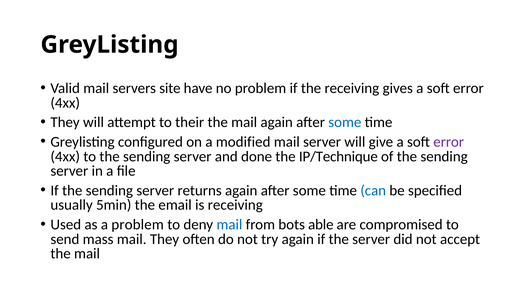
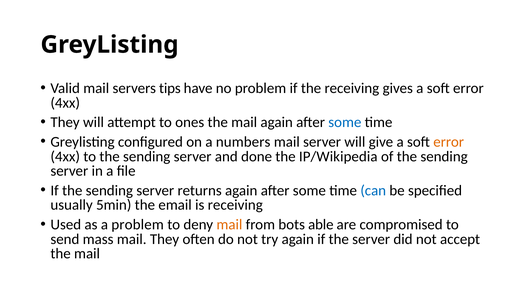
site: site -> tips
their: their -> ones
modified: modified -> numbers
error at (449, 142) colour: purple -> orange
IP/Technique: IP/Technique -> IP/Wikipedia
mail at (229, 224) colour: blue -> orange
